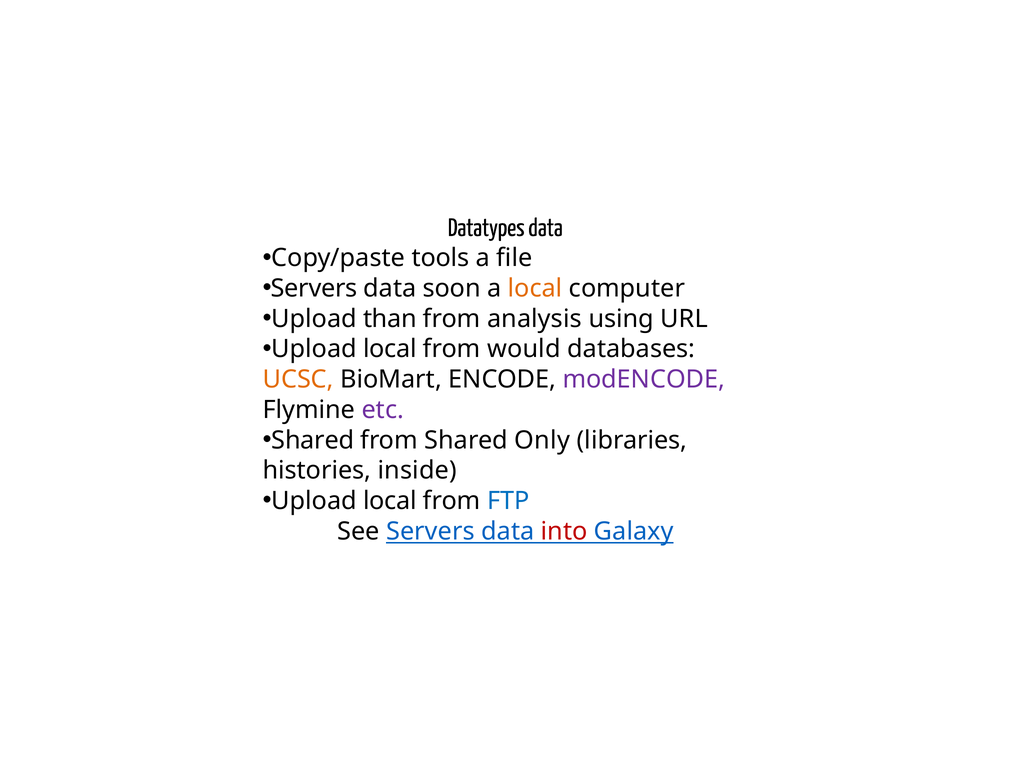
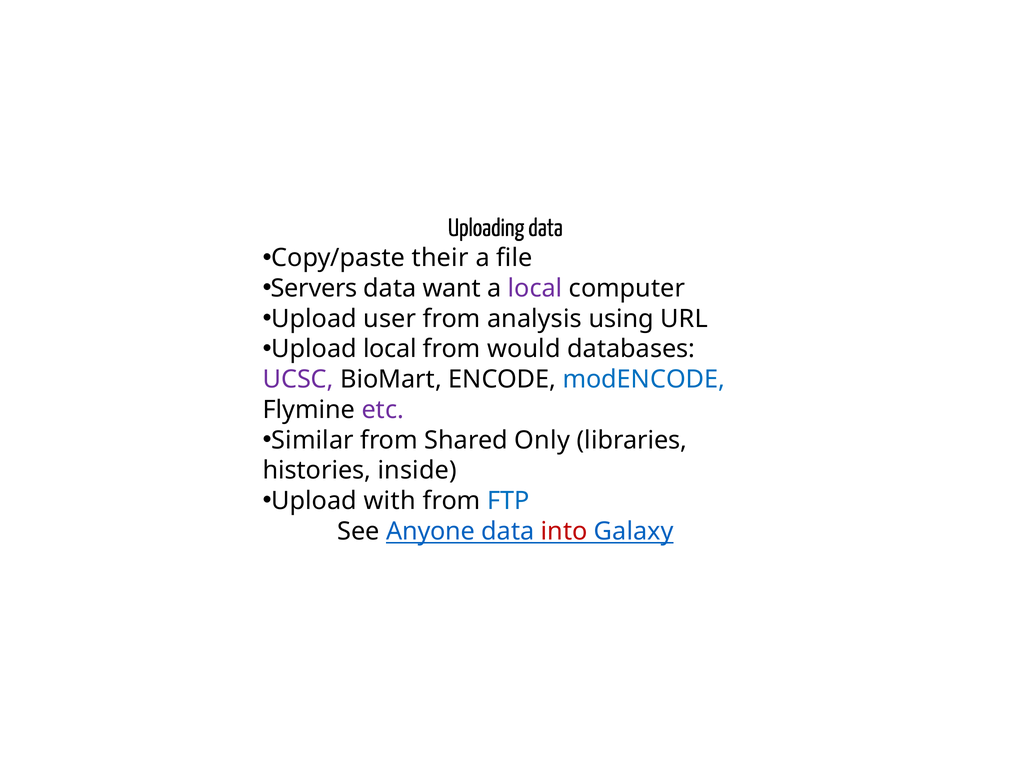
Datatypes: Datatypes -> Uploading
tools: tools -> their
soon: soon -> want
local at (535, 288) colour: orange -> purple
than: than -> user
UCSC colour: orange -> purple
modENCODE colour: purple -> blue
Shared at (313, 440): Shared -> Similar
local at (390, 500): local -> with
See Servers: Servers -> Anyone
